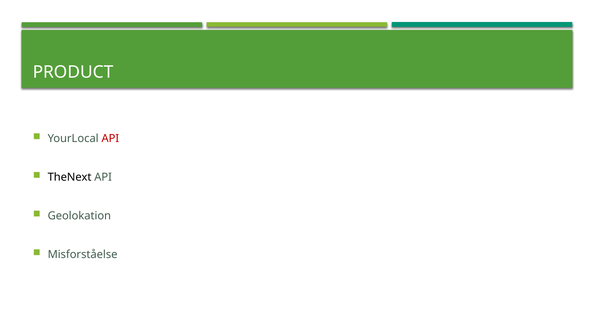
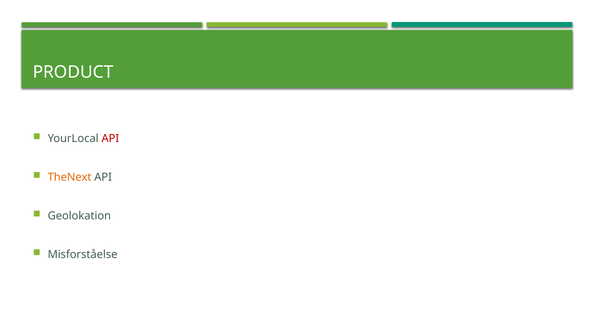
TheNext colour: black -> orange
